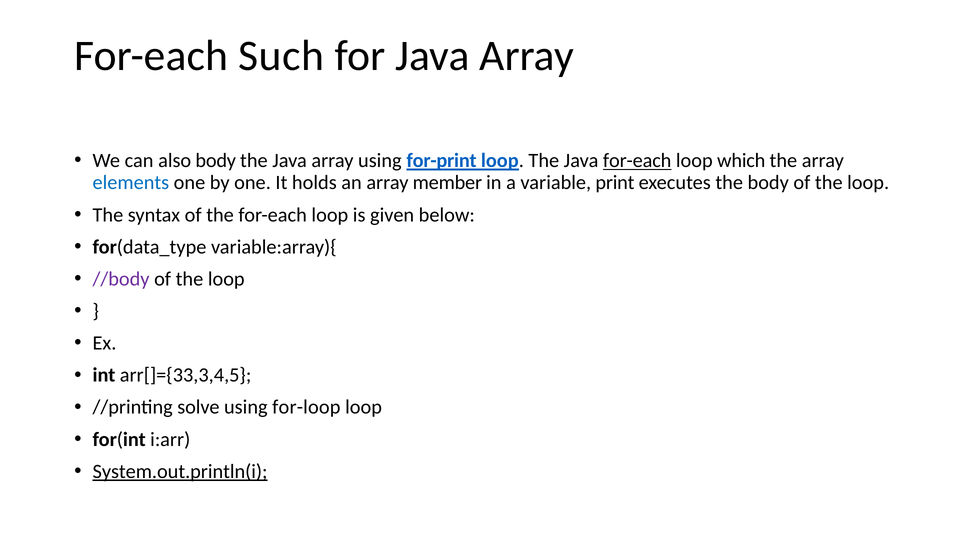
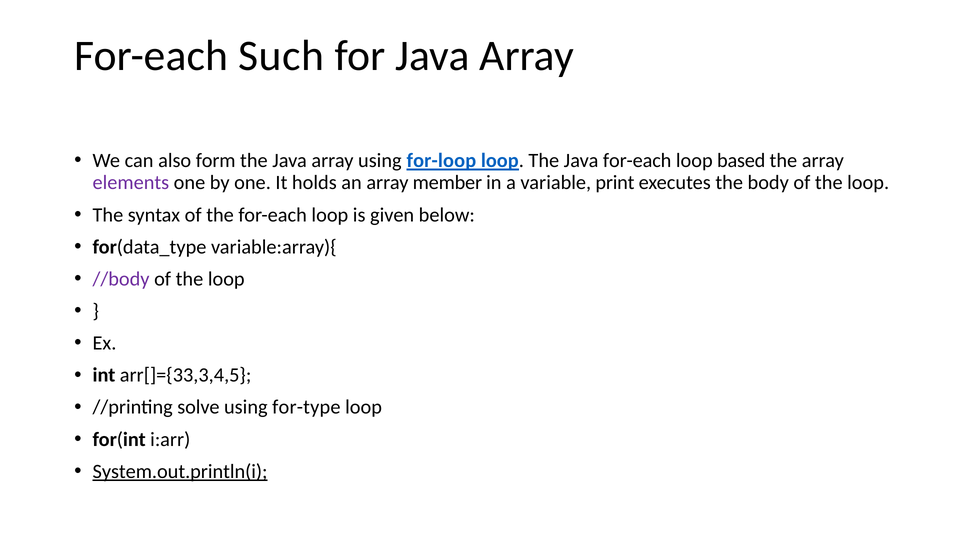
also body: body -> form
for-print: for-print -> for-loop
for-each at (637, 161) underline: present -> none
which: which -> based
elements colour: blue -> purple
for-loop: for-loop -> for-type
